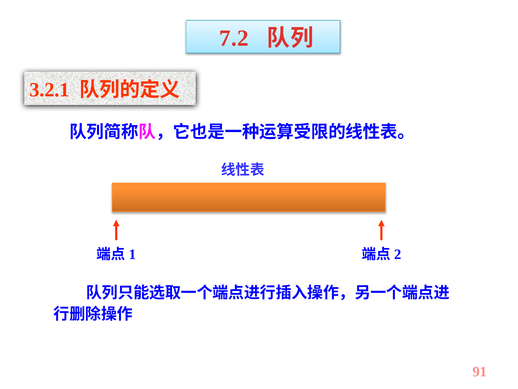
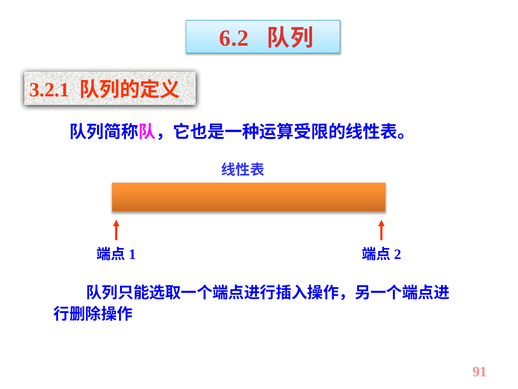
7.2: 7.2 -> 6.2
